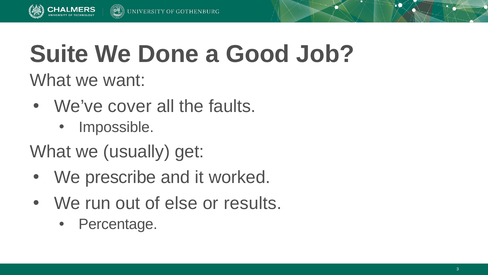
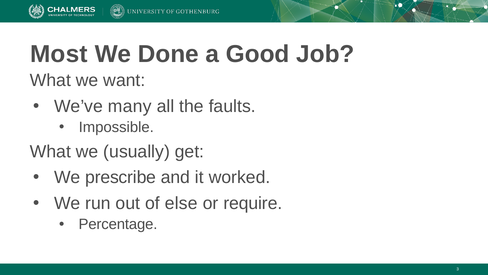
Suite: Suite -> Most
cover: cover -> many
results: results -> require
